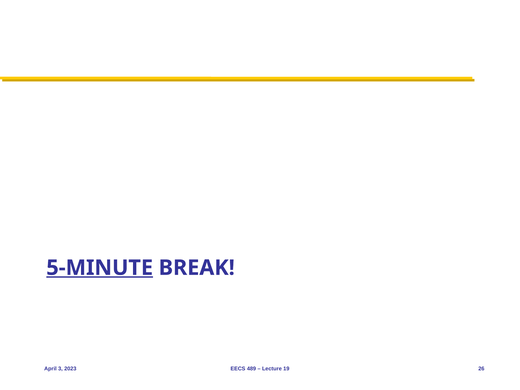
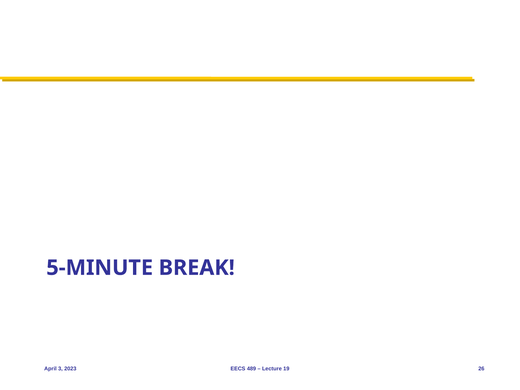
5-MINUTE underline: present -> none
